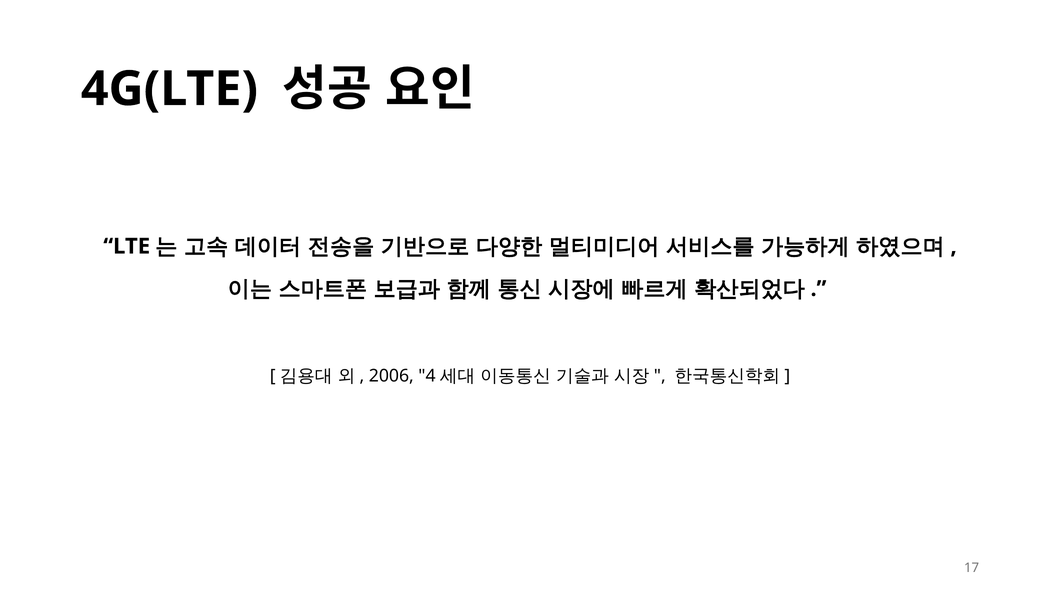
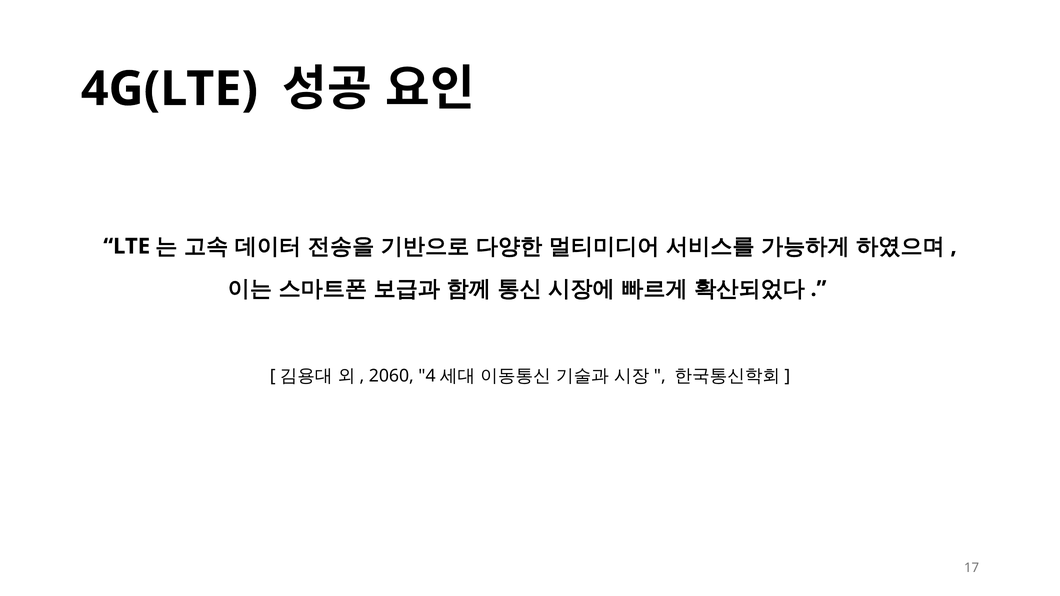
2006: 2006 -> 2060
